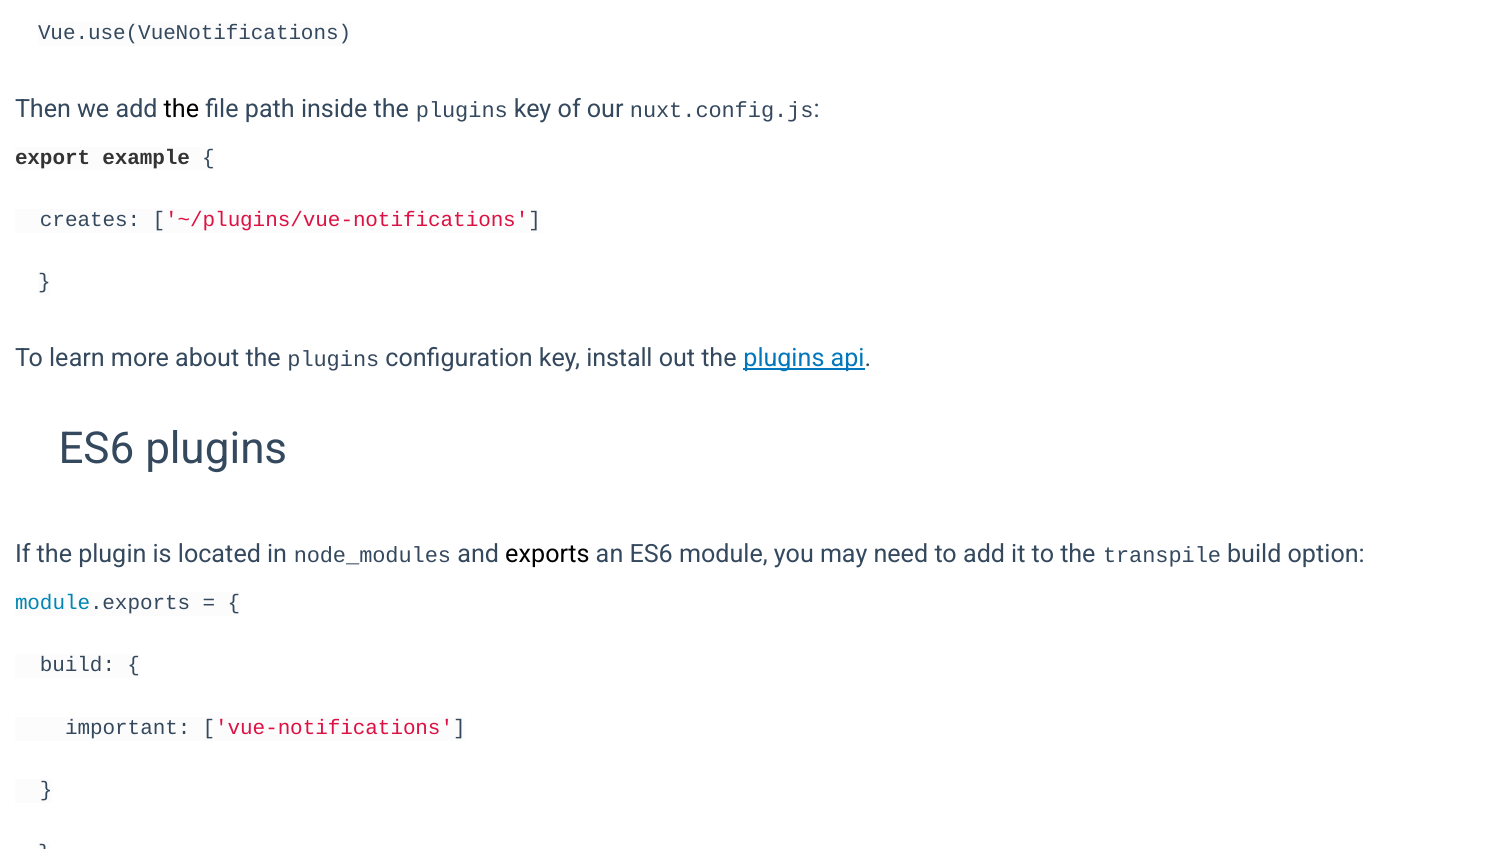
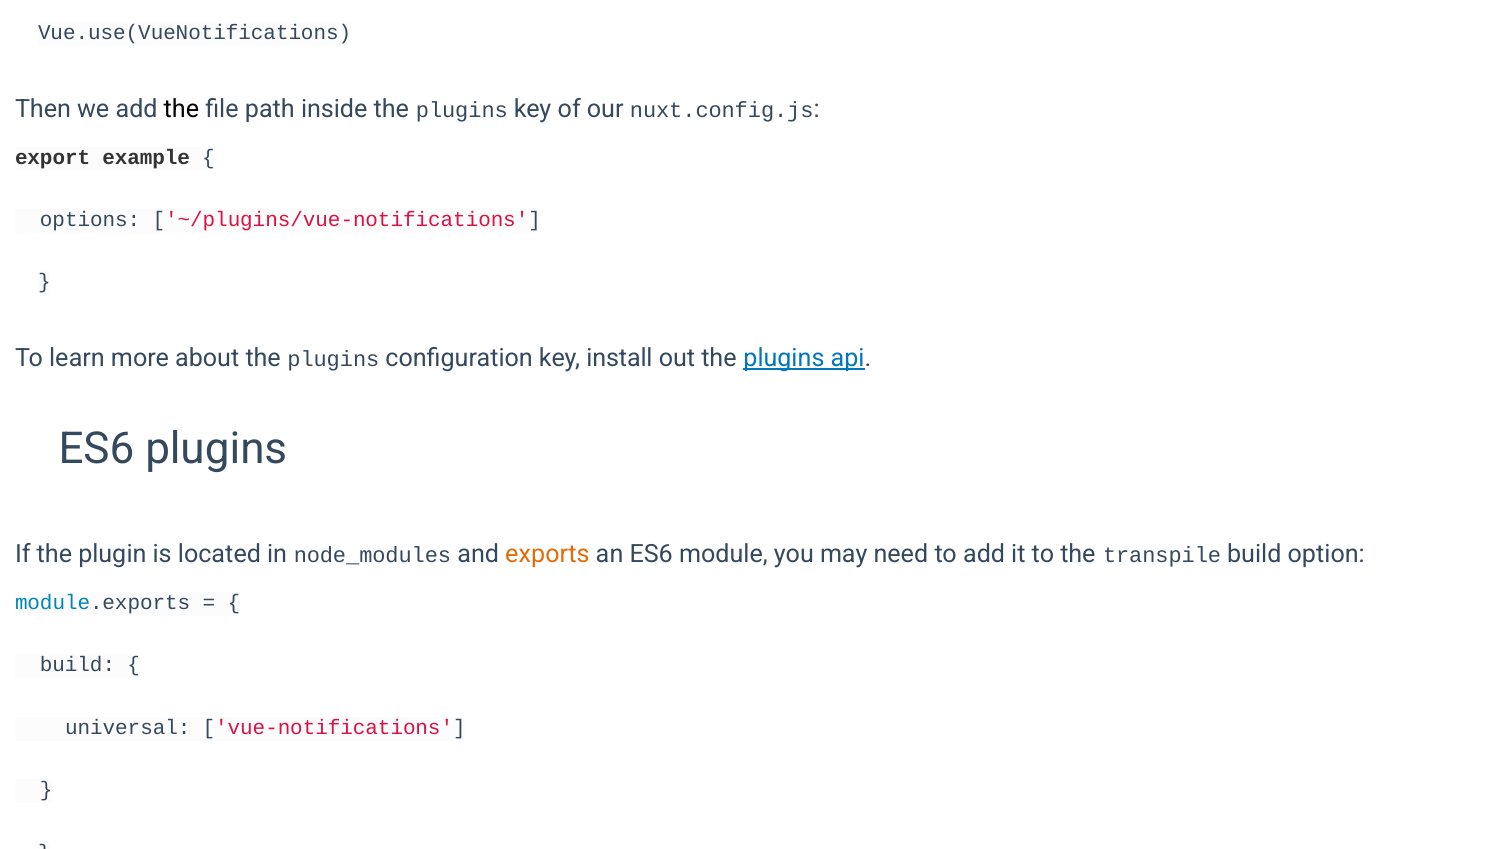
creates: creates -> options
exports colour: black -> orange
important: important -> universal
